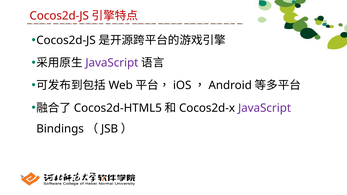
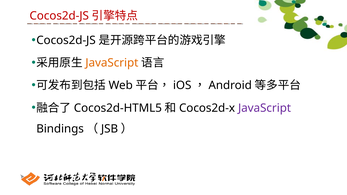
JavaScript at (112, 63) colour: purple -> orange
